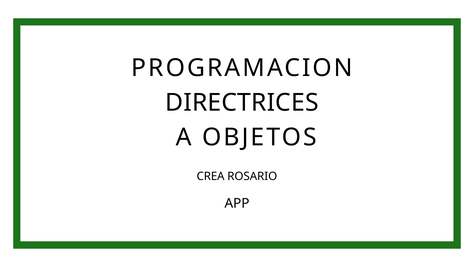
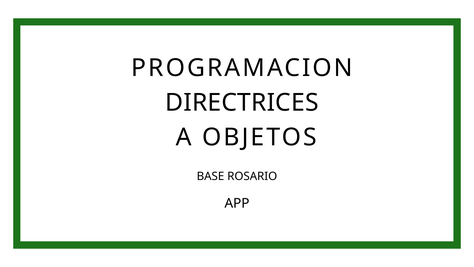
CREA: CREA -> BASE
